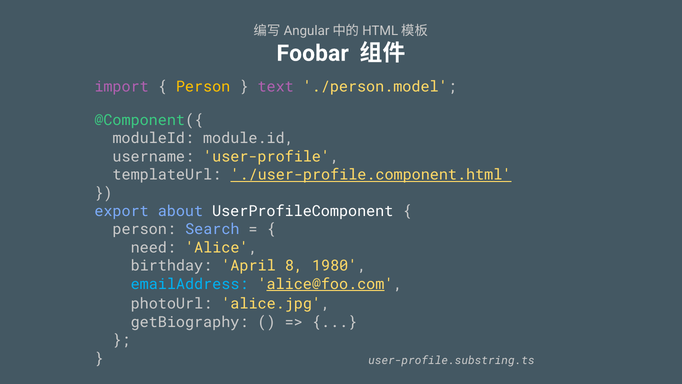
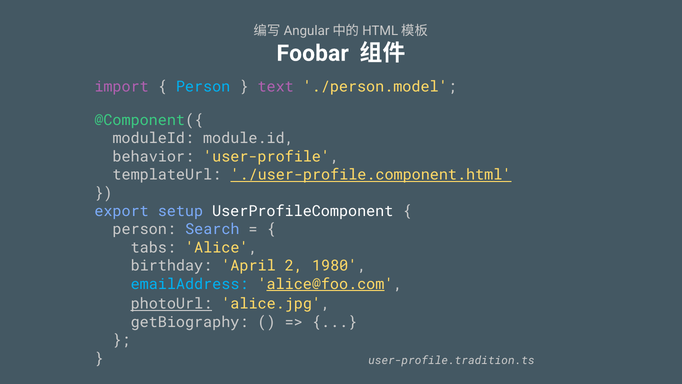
Person at (203, 87) colour: yellow -> light blue
username: username -> behavior
about: about -> setup
need: need -> tabs
8: 8 -> 2
photoUrl underline: none -> present
user-profile.substring.ts: user-profile.substring.ts -> user-profile.tradition.ts
